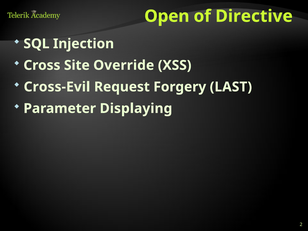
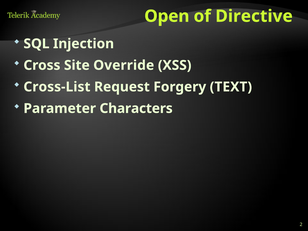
Cross-Evil: Cross-Evil -> Cross-List
LAST: LAST -> TEXT
Displaying: Displaying -> Characters
